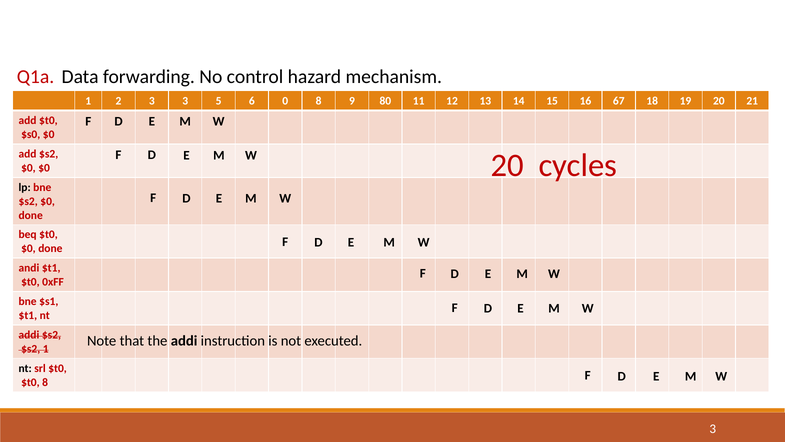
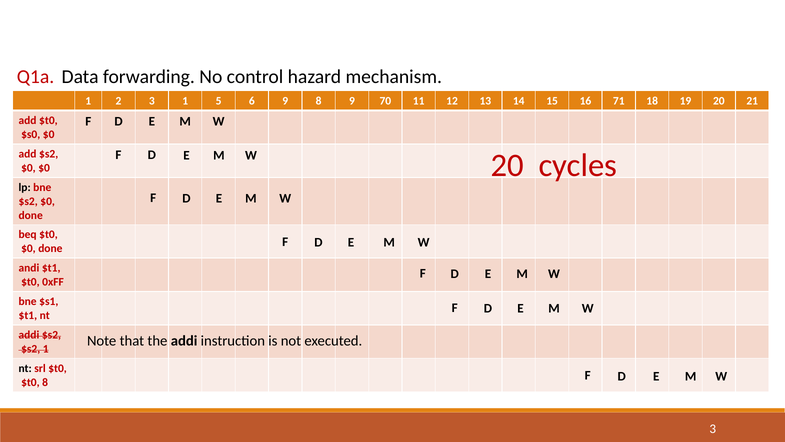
3 3: 3 -> 1
6 0: 0 -> 9
80: 80 -> 70
67: 67 -> 71
